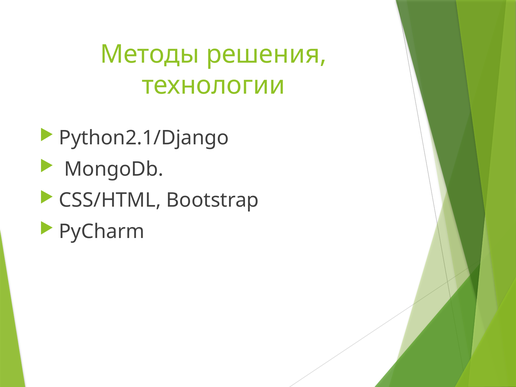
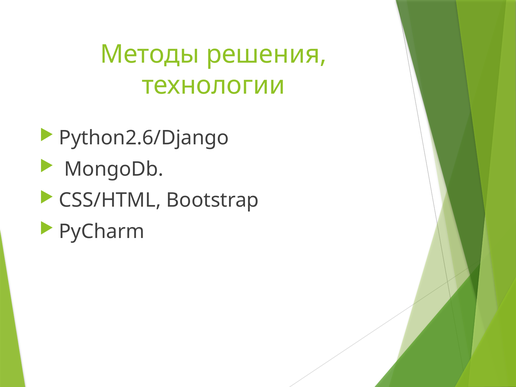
Python2.1/Django: Python2.1/Django -> Python2.6/Django
